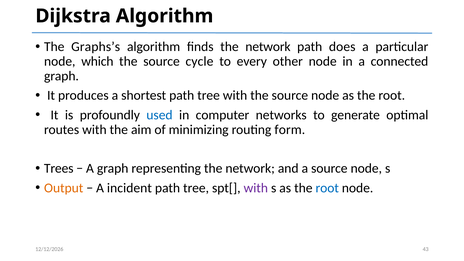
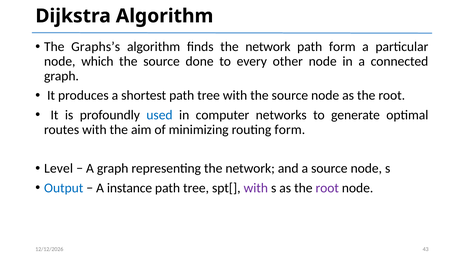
path does: does -> form
cycle: cycle -> done
Trees: Trees -> Level
Output colour: orange -> blue
incident: incident -> instance
root at (327, 188) colour: blue -> purple
